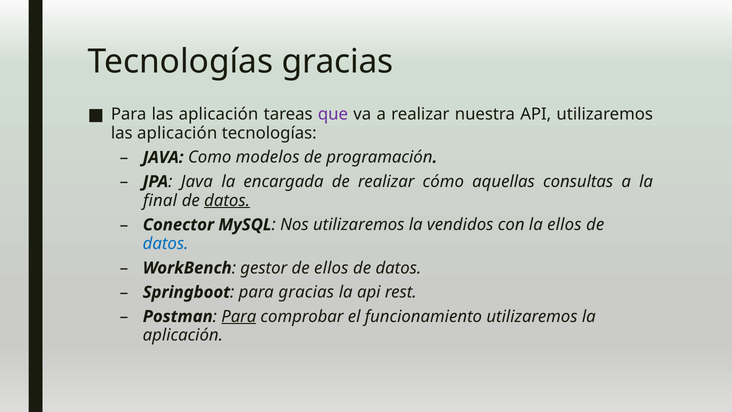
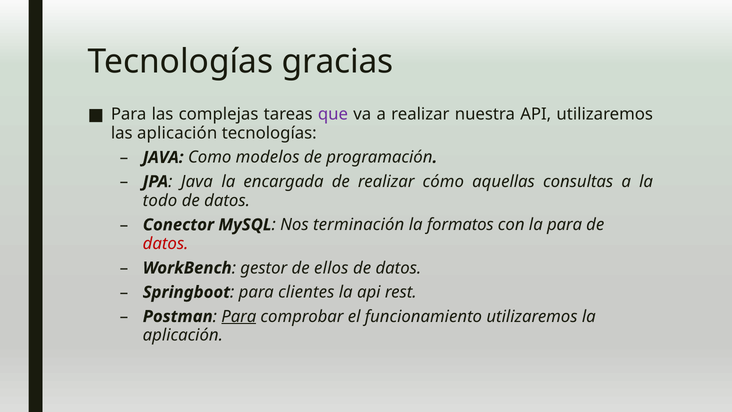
Para las aplicación: aplicación -> complejas
final: final -> todo
datos at (227, 200) underline: present -> none
Nos utilizaremos: utilizaremos -> terminación
vendidos: vendidos -> formatos
la ellos: ellos -> para
datos at (166, 244) colour: blue -> red
para gracias: gracias -> clientes
